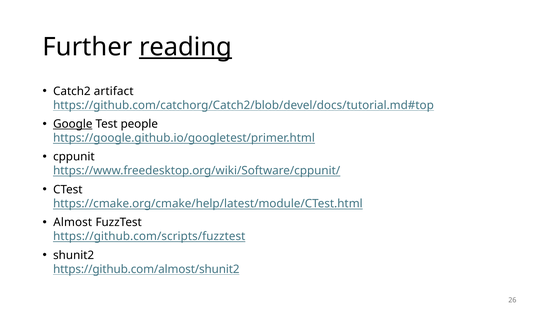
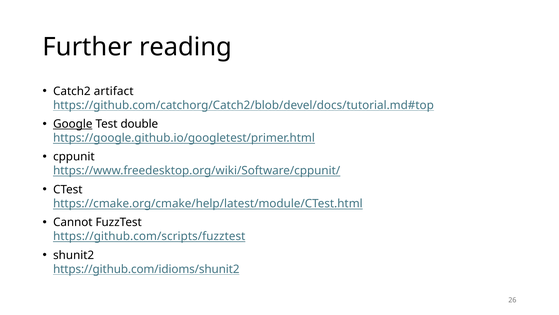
reading underline: present -> none
people: people -> double
Almost: Almost -> Cannot
https://github.com/almost/shunit2: https://github.com/almost/shunit2 -> https://github.com/idioms/shunit2
